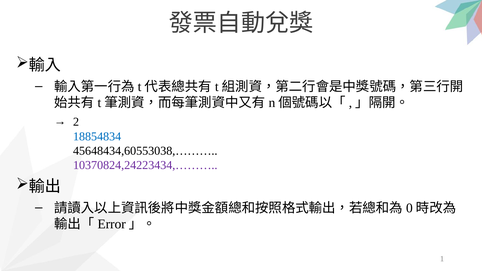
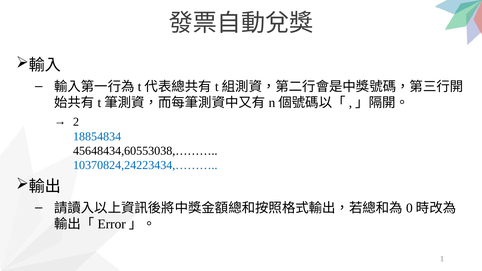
10370824,24223434,……… colour: purple -> blue
